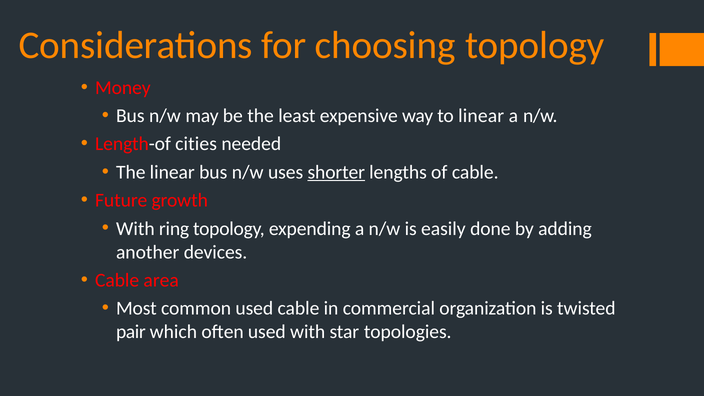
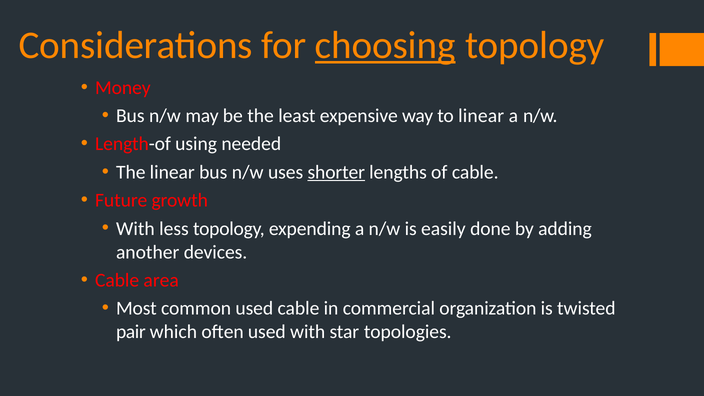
choosing underline: none -> present
cities: cities -> using
ring: ring -> less
